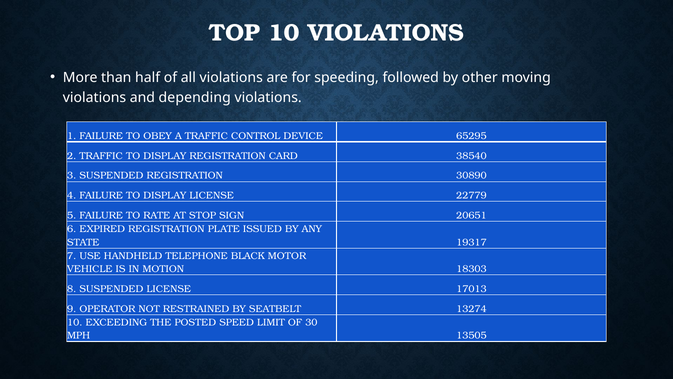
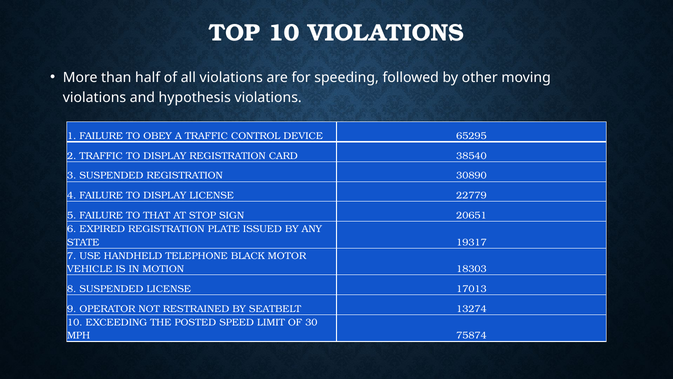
depending: depending -> hypothesis
RATE: RATE -> THAT
13505: 13505 -> 75874
